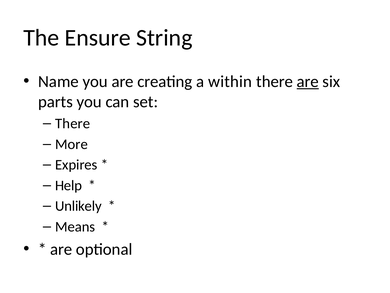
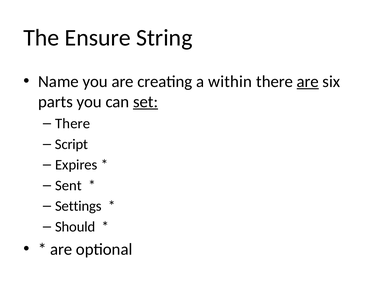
set underline: none -> present
More: More -> Script
Help: Help -> Sent
Unlikely: Unlikely -> Settings
Means: Means -> Should
